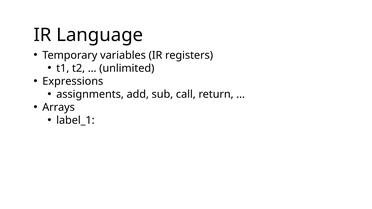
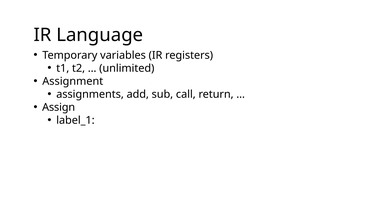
Expressions: Expressions -> Assignment
Arrays: Arrays -> Assign
